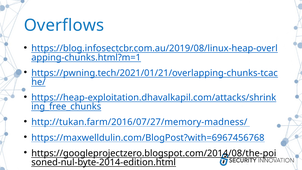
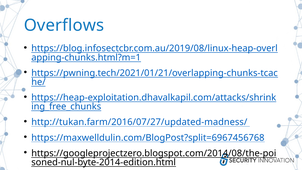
http://tukan.farm/2016/07/27/memory-madness/: http://tukan.farm/2016/07/27/memory-madness/ -> http://tukan.farm/2016/07/27/updated-madness/
https://maxwelldulin.com/BlogPost?with=6967456768: https://maxwelldulin.com/BlogPost?with=6967456768 -> https://maxwelldulin.com/BlogPost?split=6967456768
